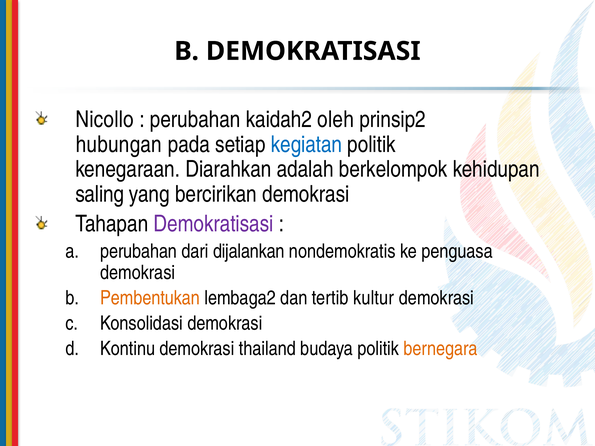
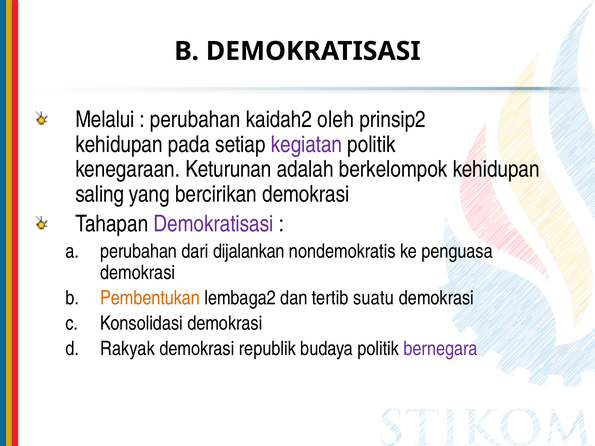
Nicollo: Nicollo -> Melalui
hubungan at (119, 144): hubungan -> kehidupan
kegiatan colour: blue -> purple
Diarahkan: Diarahkan -> Keturunan
kultur: kultur -> suatu
Kontinu: Kontinu -> Rakyak
thailand: thailand -> republik
bernegara colour: orange -> purple
